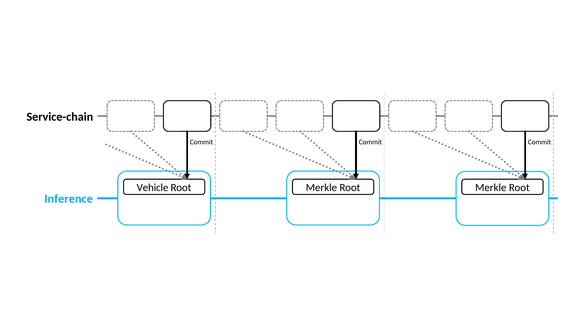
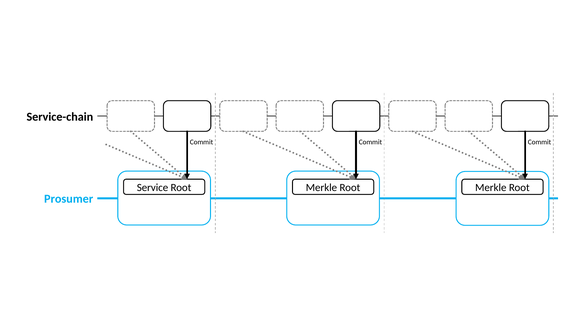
Vehicle: Vehicle -> Service
Inference: Inference -> Prosumer
